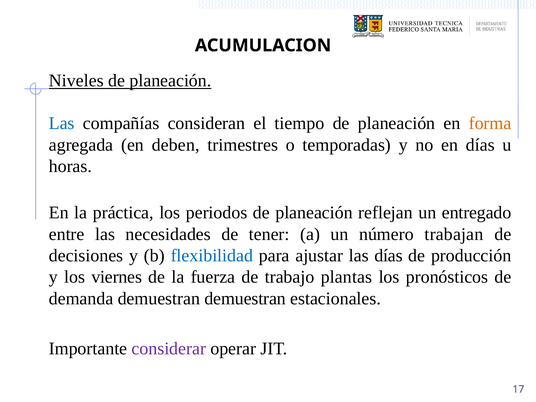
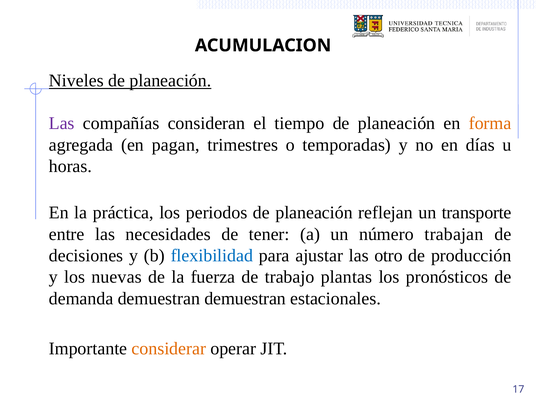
Las at (62, 123) colour: blue -> purple
deben: deben -> pagan
entregado: entregado -> transporte
las días: días -> otro
viernes: viernes -> nuevas
considerar colour: purple -> orange
